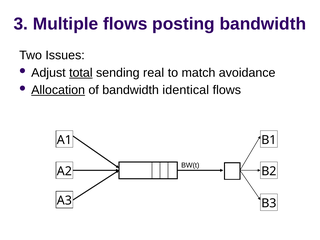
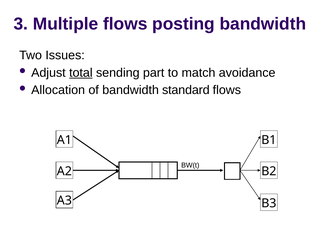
real: real -> part
Allocation underline: present -> none
identical: identical -> standard
